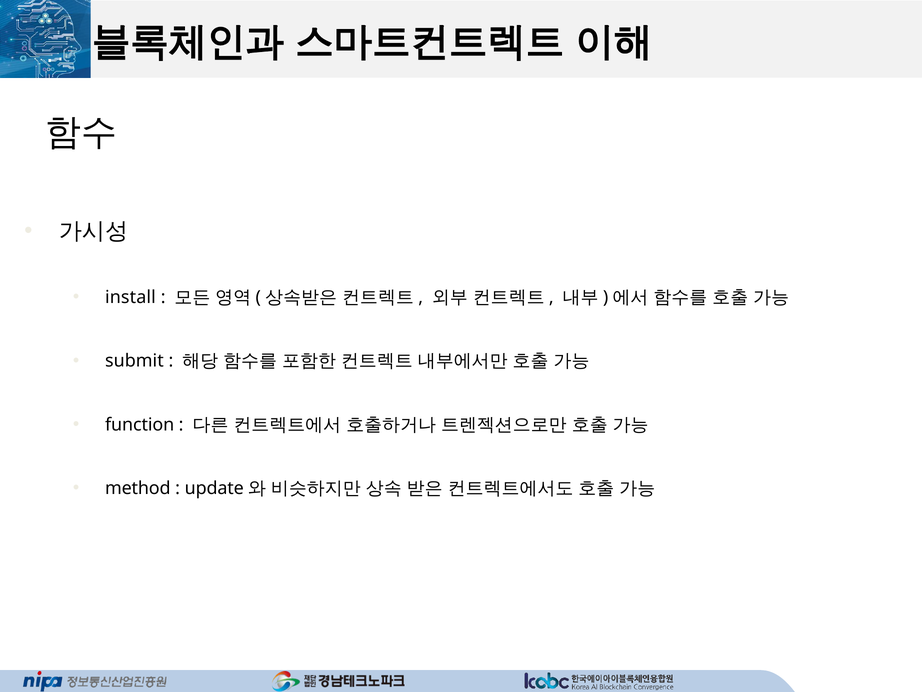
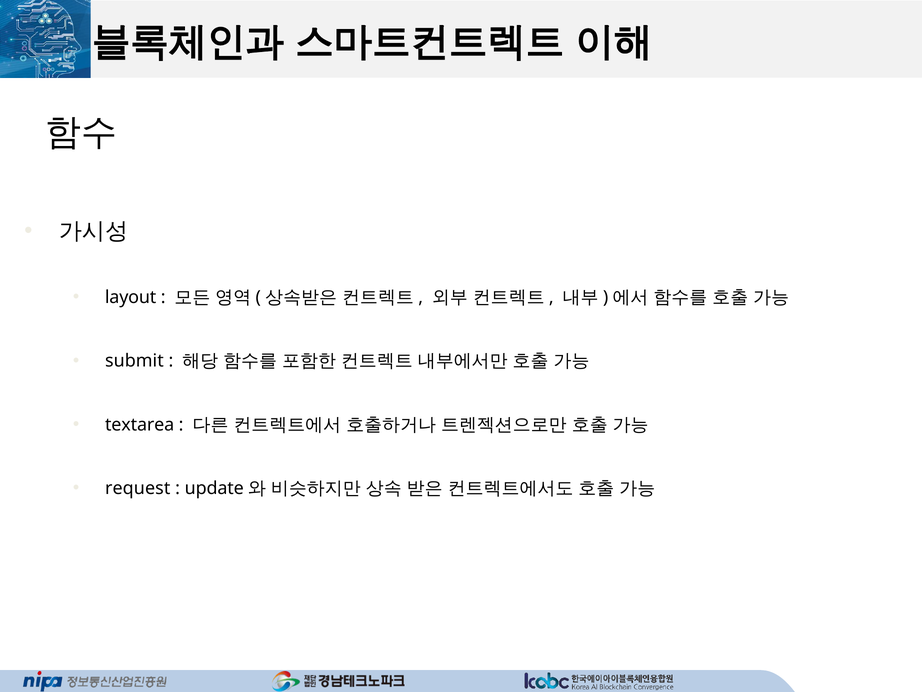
install: install -> layout
function: function -> textarea
method: method -> request
